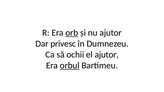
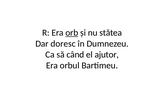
nu ajutor: ajutor -> stătea
privesc: privesc -> doresc
ochii: ochii -> când
orbul underline: present -> none
